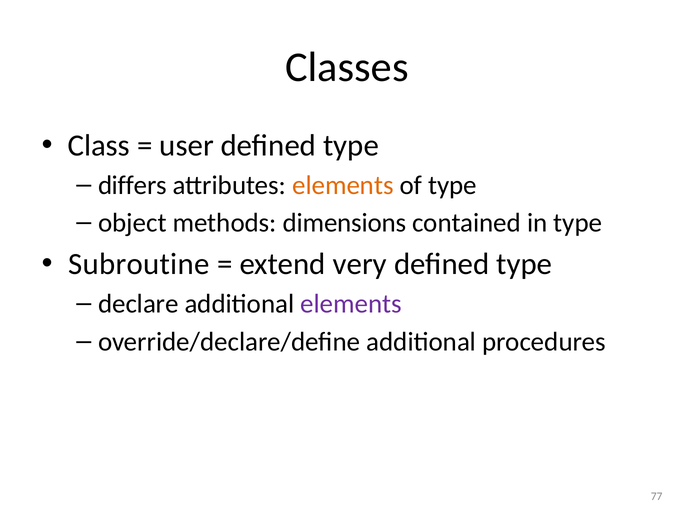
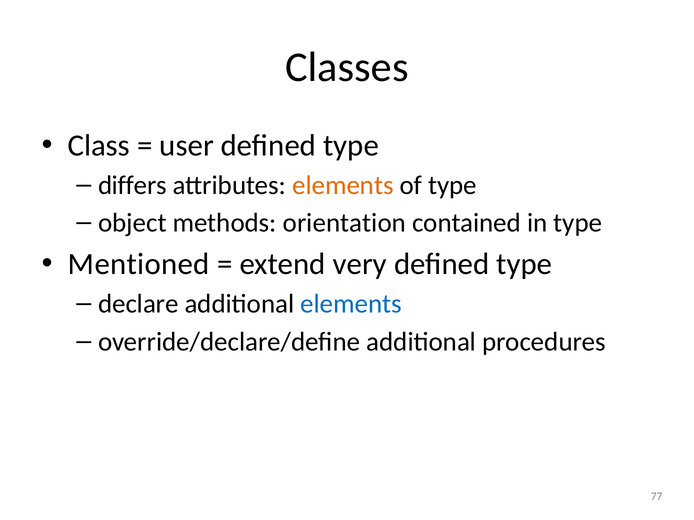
dimensions: dimensions -> orientation
Subroutine: Subroutine -> Mentioned
elements at (351, 304) colour: purple -> blue
